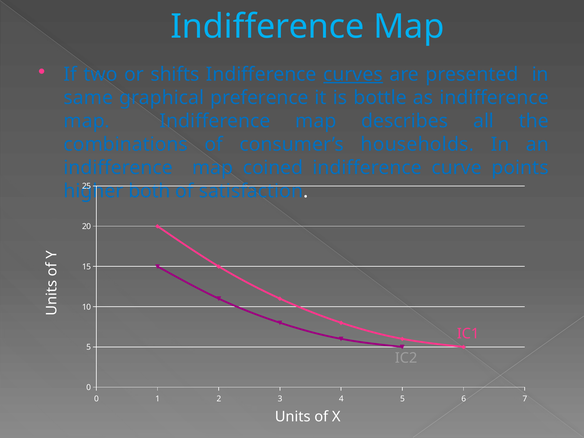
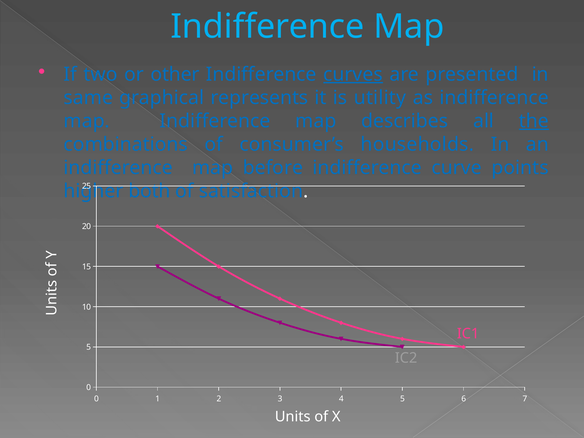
shifts: shifts -> other
preference: preference -> represents
bottle: bottle -> utility
the underline: none -> present
coined: coined -> before
